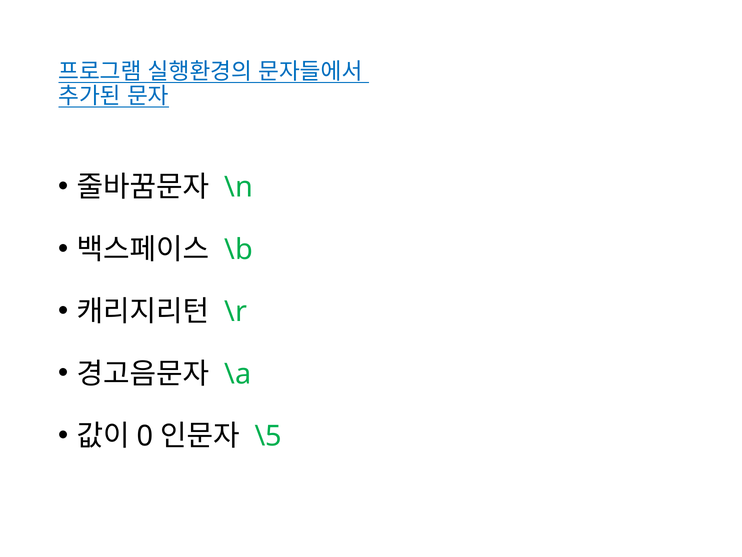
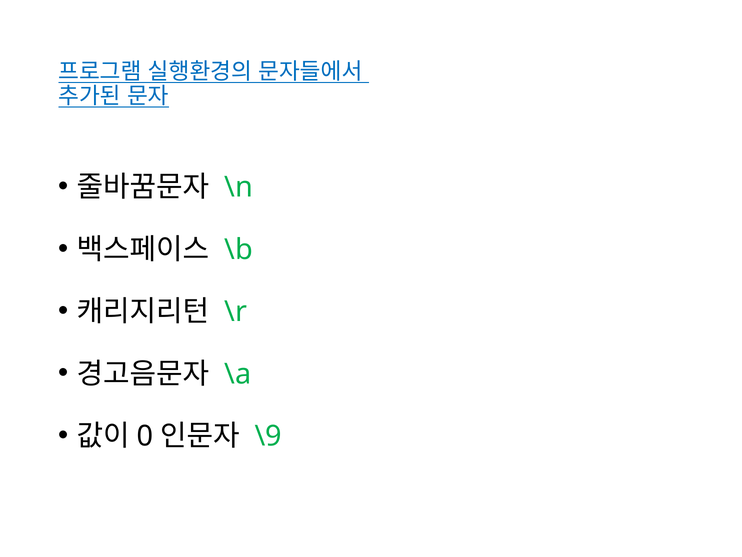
\5: \5 -> \9
